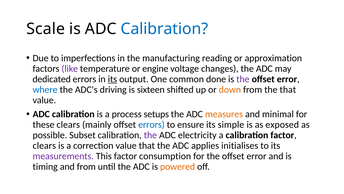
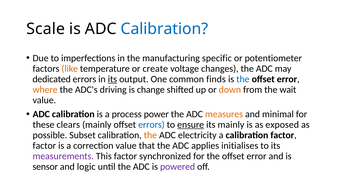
reading: reading -> specific
approximation: approximation -> potentiometer
like colour: purple -> orange
engine: engine -> create
done: done -> finds
the at (243, 79) colour: purple -> blue
where colour: blue -> orange
sixteen: sixteen -> change
the that: that -> wait
setups: setups -> power
ensure underline: none -> present
its simple: simple -> mainly
the at (150, 135) colour: purple -> orange
clears at (44, 145): clears -> factor
consumption: consumption -> synchronized
timing: timing -> sensor
and from: from -> logic
powered colour: orange -> purple
